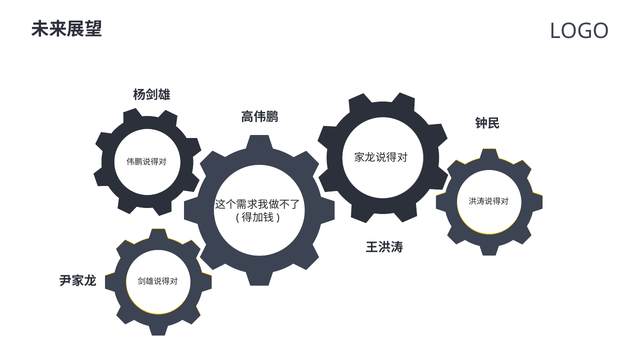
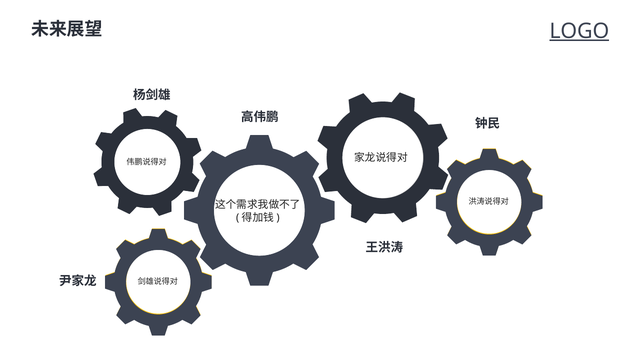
LOGO underline: none -> present
